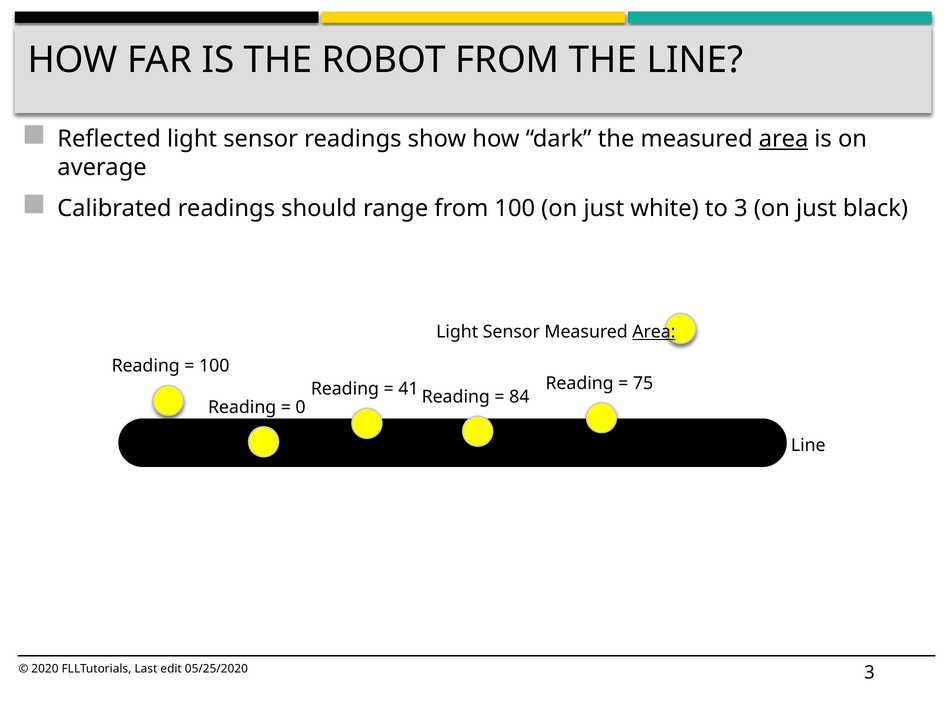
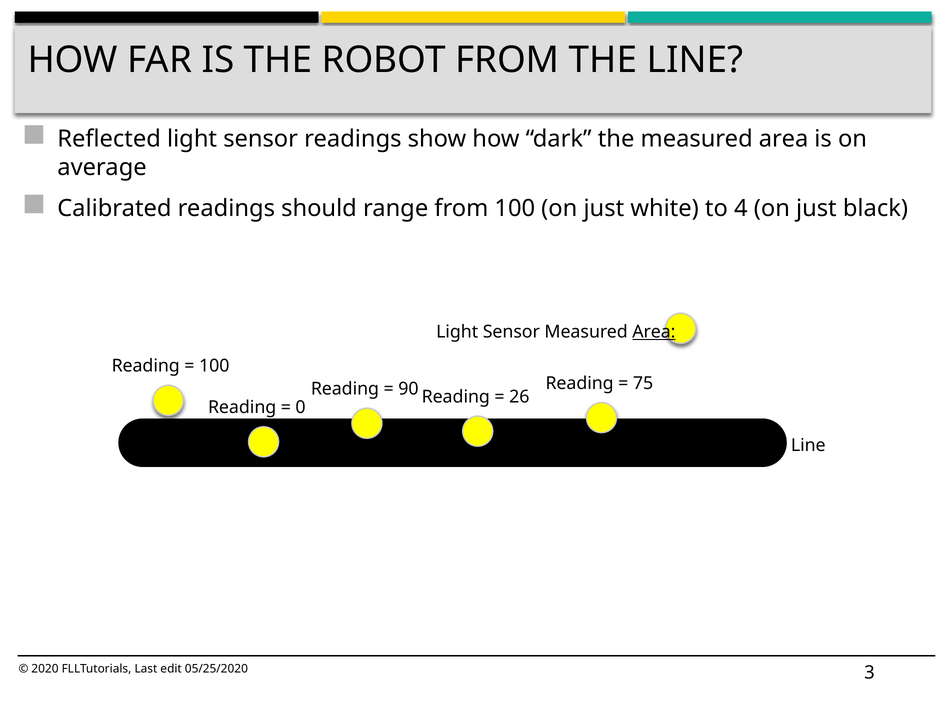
area at (784, 139) underline: present -> none
to 3: 3 -> 4
41: 41 -> 90
84: 84 -> 26
